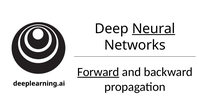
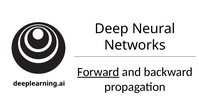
Neural underline: present -> none
